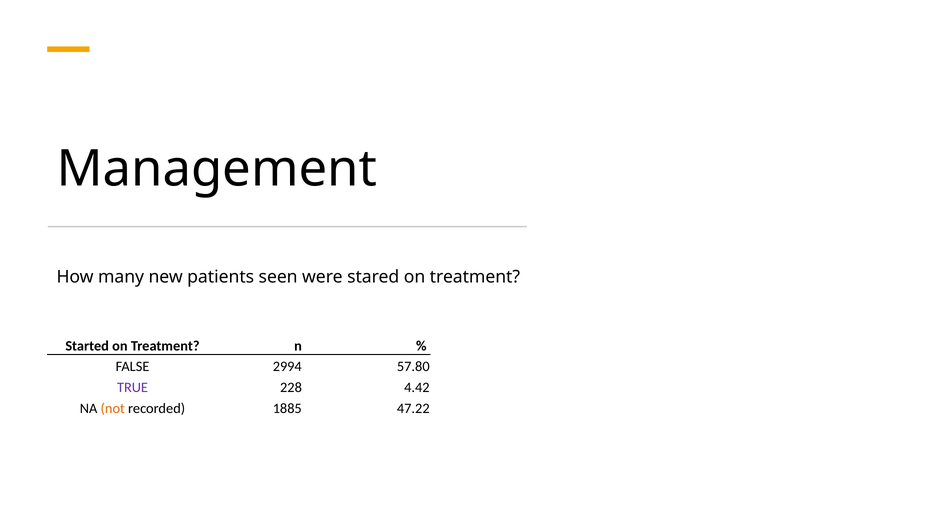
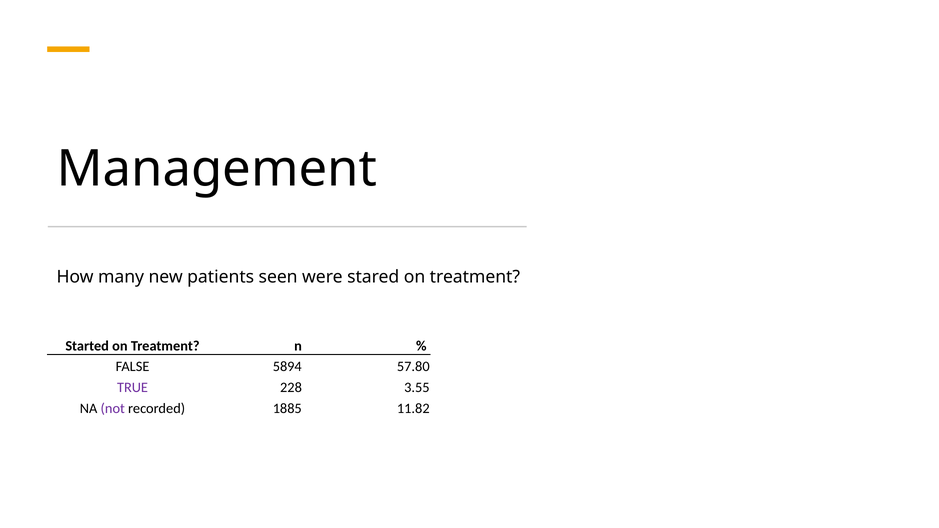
2994: 2994 -> 5894
4.42: 4.42 -> 3.55
not colour: orange -> purple
47.22: 47.22 -> 11.82
